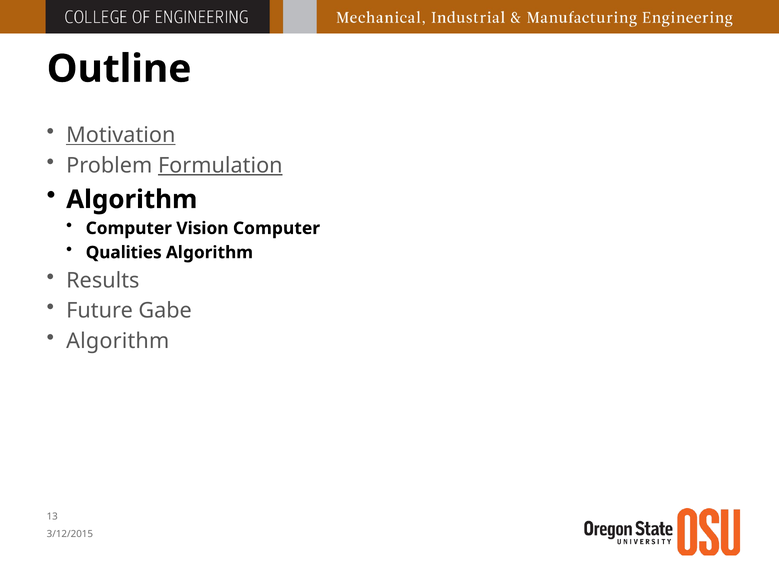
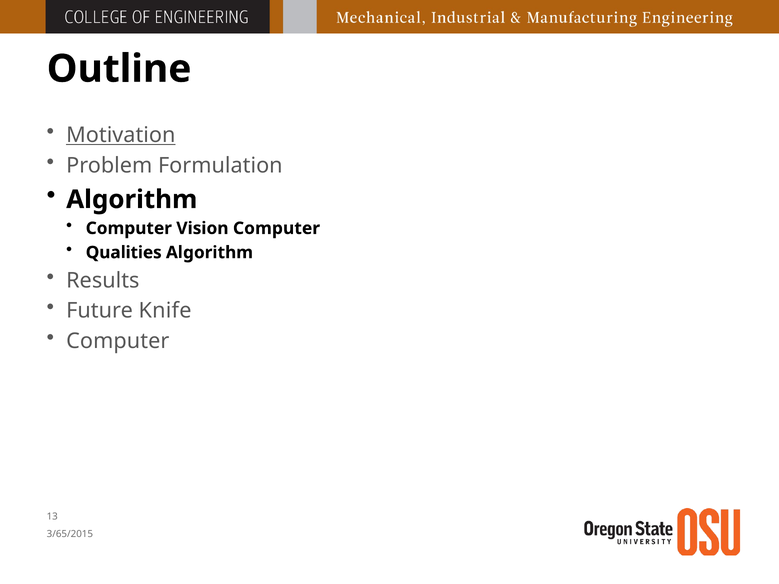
Formulation underline: present -> none
Gabe: Gabe -> Knife
Algorithm at (118, 341): Algorithm -> Computer
3/12/2015: 3/12/2015 -> 3/65/2015
